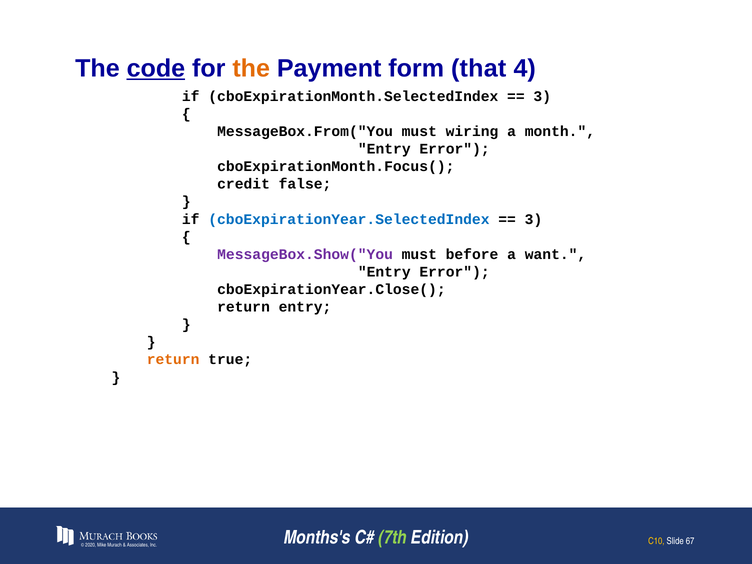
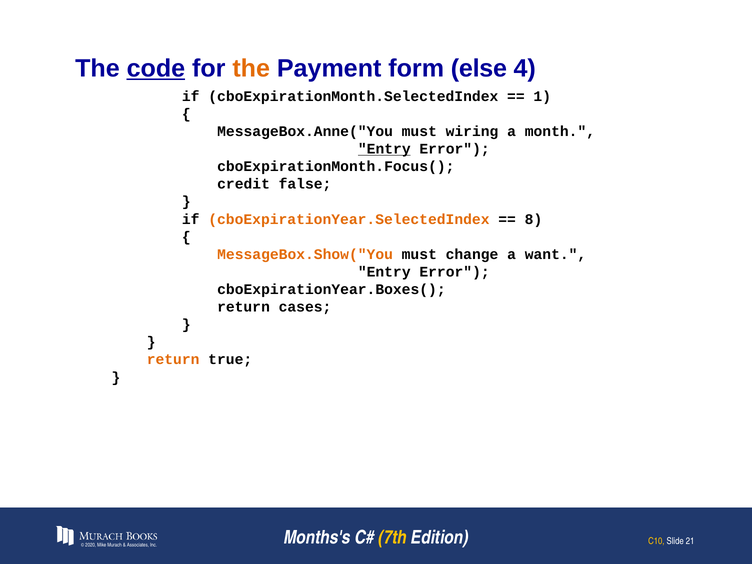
that: that -> else
3 at (542, 96): 3 -> 1
MessageBox.From("You: MessageBox.From("You -> MessageBox.Anne("You
Entry at (384, 149) underline: none -> present
cboExpirationYear.SelectedIndex colour: blue -> orange
3 at (534, 219): 3 -> 8
MessageBox.Show("You colour: purple -> orange
before: before -> change
cboExpirationYear.Close(: cboExpirationYear.Close( -> cboExpirationYear.Boxes(
return entry: entry -> cases
7th colour: light green -> yellow
67: 67 -> 21
